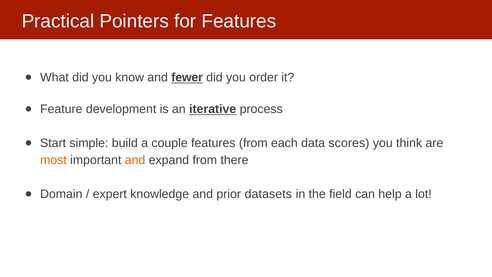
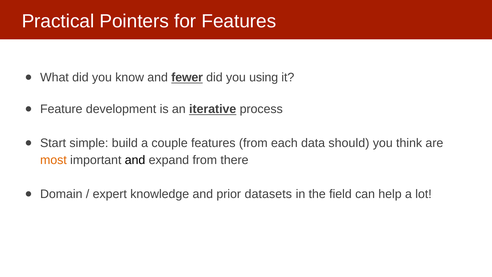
order: order -> using
scores: scores -> should
and at (135, 160) colour: orange -> black
